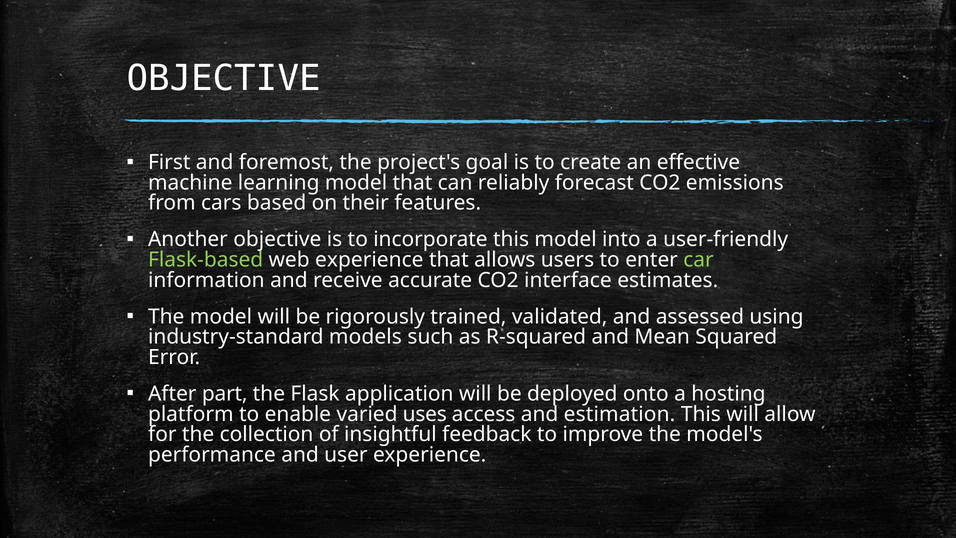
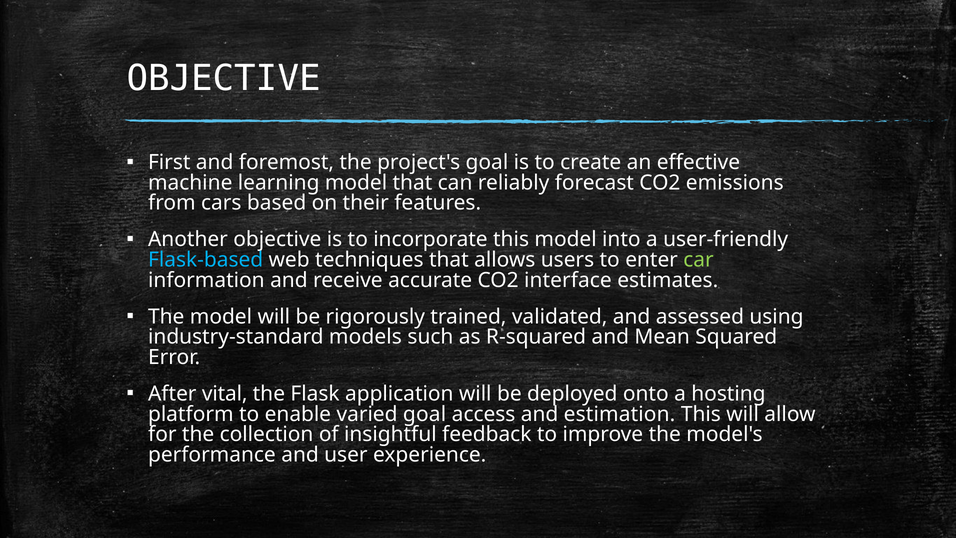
Flask-based colour: light green -> light blue
web experience: experience -> techniques
part: part -> vital
varied uses: uses -> goal
